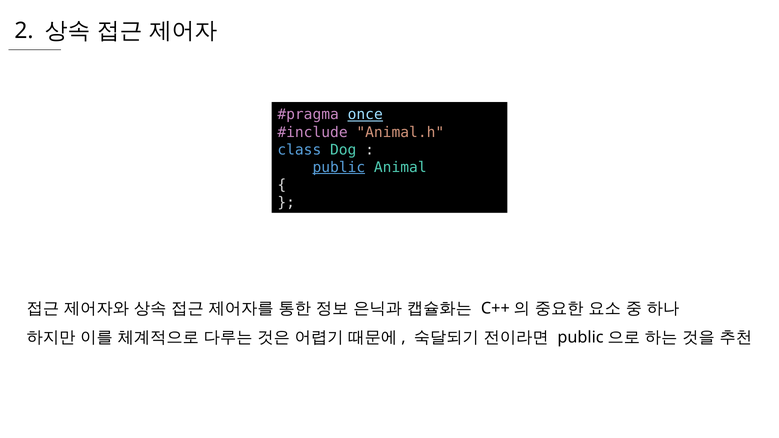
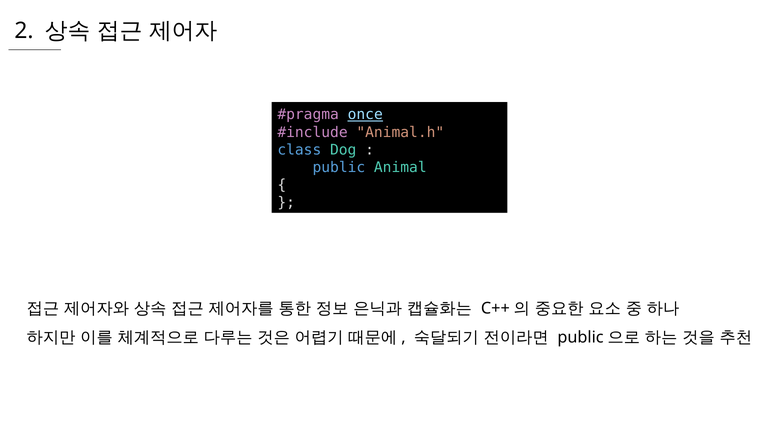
public underline: present -> none
